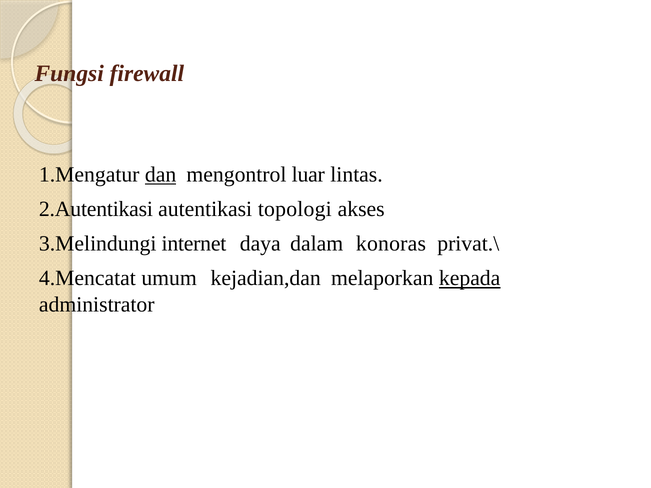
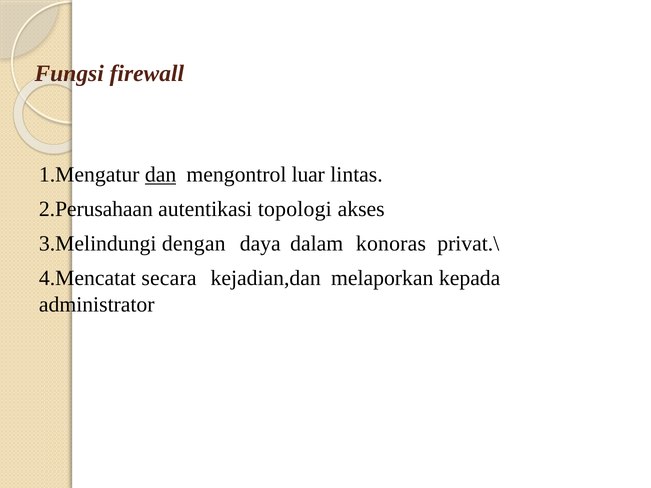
2.Autentikasi: 2.Autentikasi -> 2.Perusahaan
internet: internet -> dengan
umum: umum -> secara
kepada underline: present -> none
